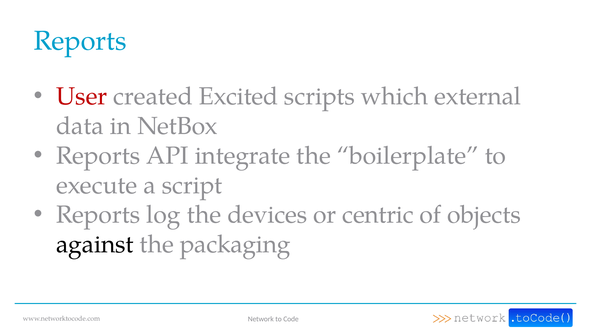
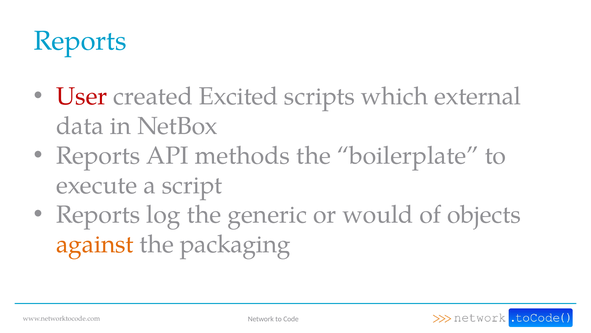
integrate: integrate -> methods
devices: devices -> generic
centric: centric -> would
against colour: black -> orange
